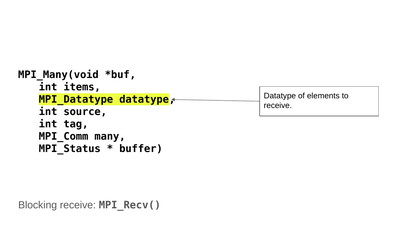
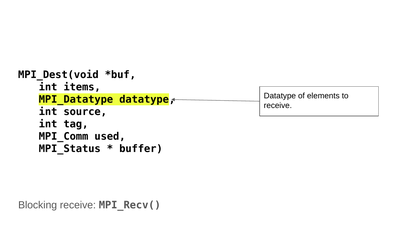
MPI_Many(void: MPI_Many(void -> MPI_Dest(void
many: many -> used
